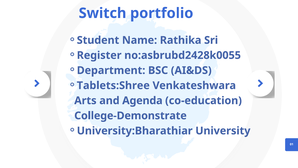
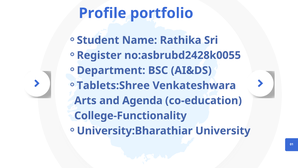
Switch: Switch -> Profile
College-Demonstrate: College-Demonstrate -> College-Functionality
